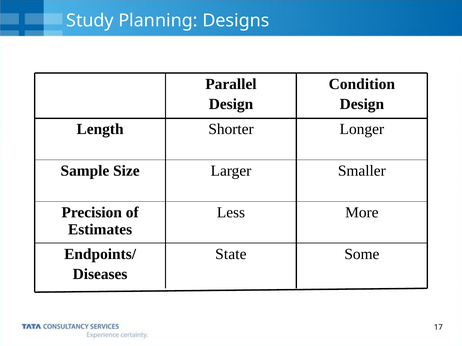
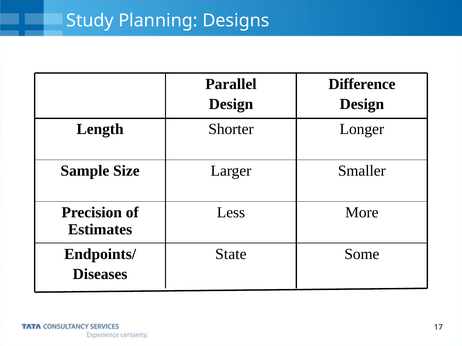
Condition: Condition -> Difference
